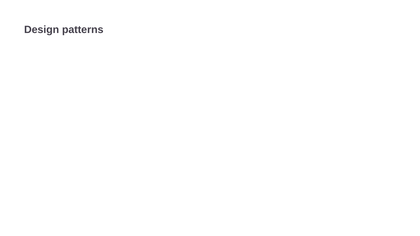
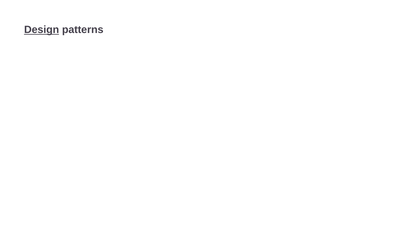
Design at (42, 30) underline: none -> present
